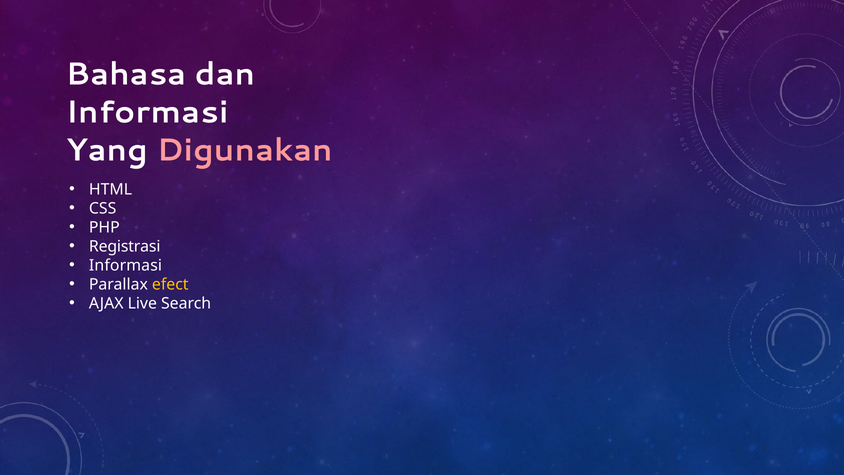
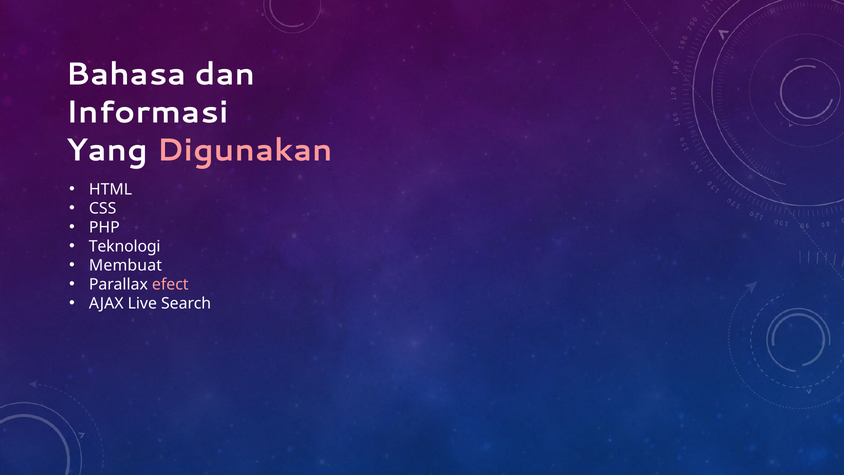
Registrasi: Registrasi -> Teknologi
Informasi at (126, 265): Informasi -> Membuat
efect colour: yellow -> pink
